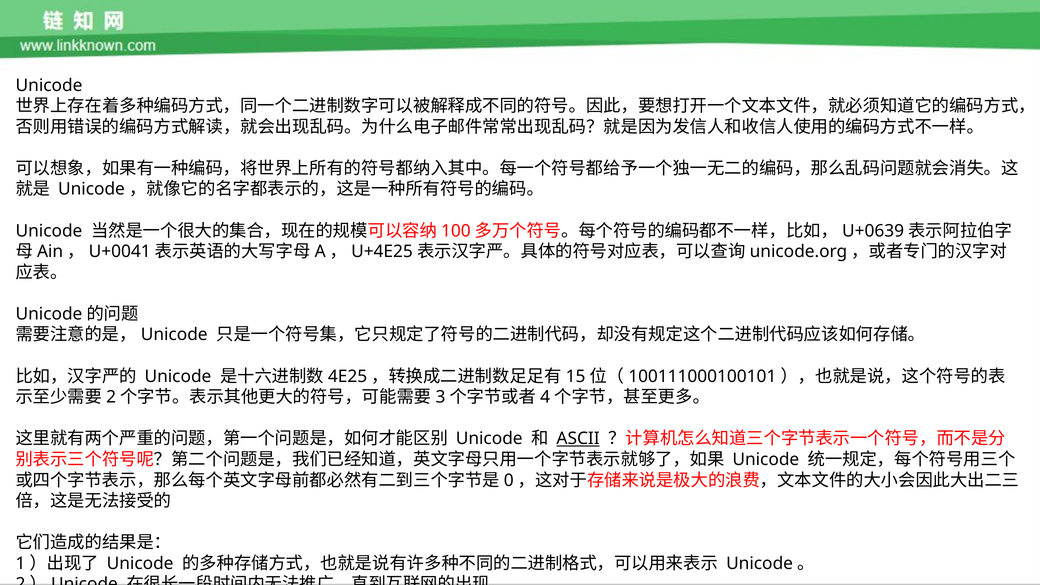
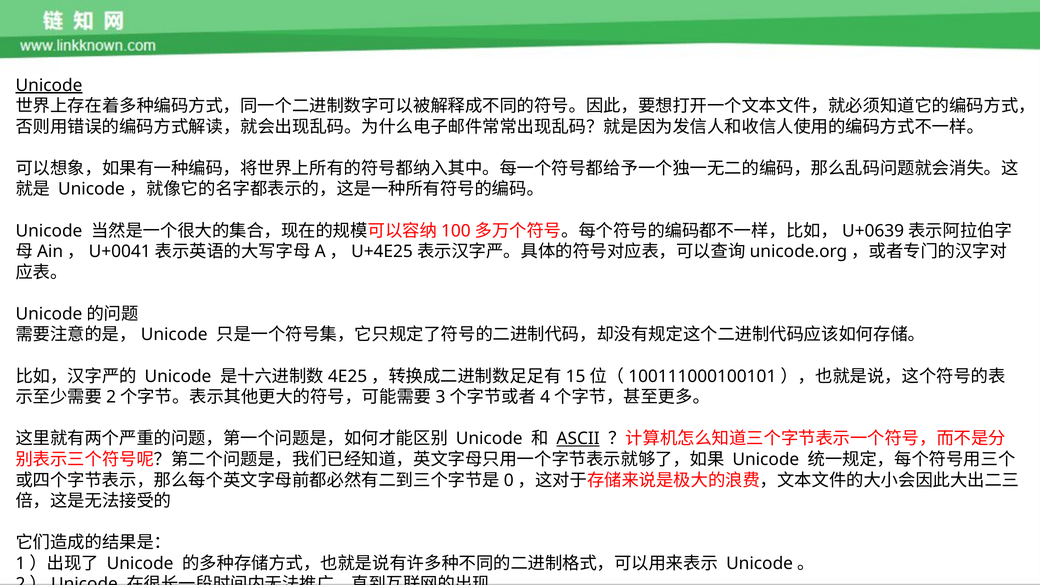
Unicode at (49, 85) underline: none -> present
